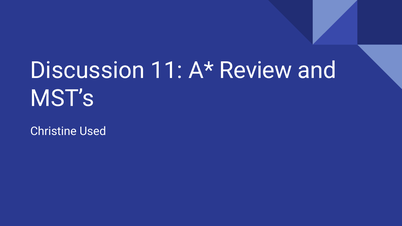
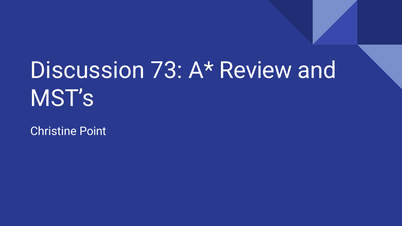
11: 11 -> 73
Used: Used -> Point
